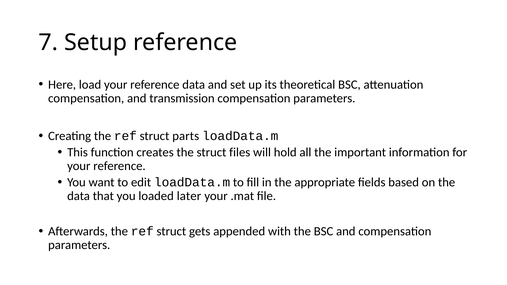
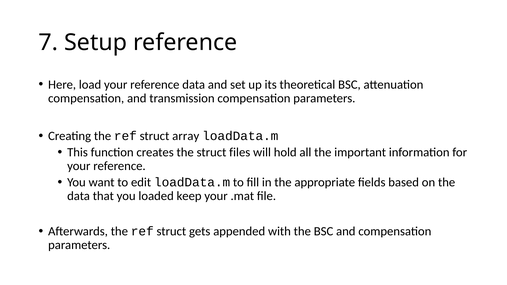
parts: parts -> array
later: later -> keep
